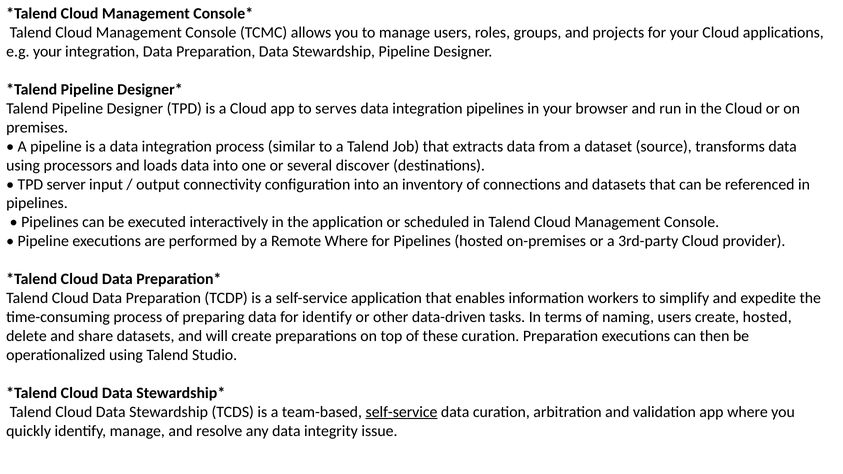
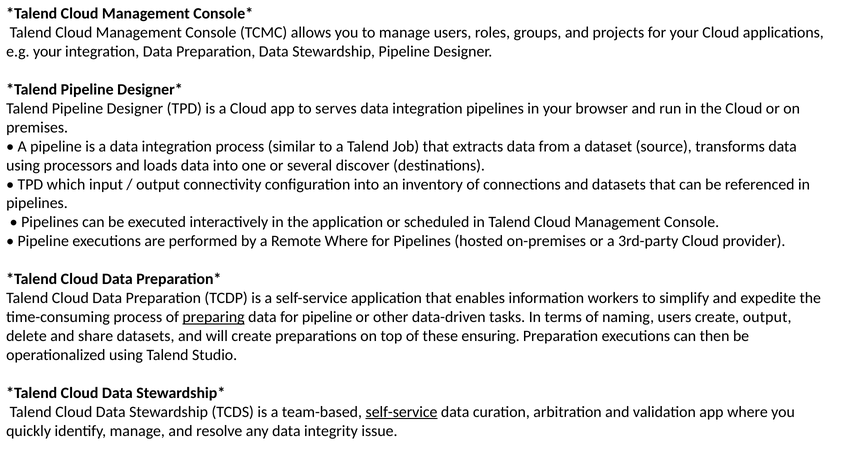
server: server -> which
preparing underline: none -> present
for identify: identify -> pipeline
create hosted: hosted -> output
these curation: curation -> ensuring
